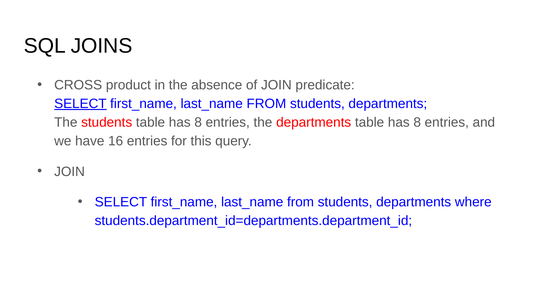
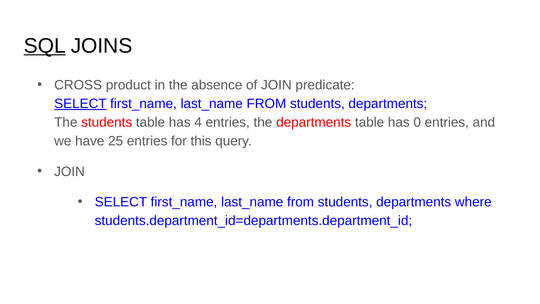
SQL underline: none -> present
students table has 8: 8 -> 4
departments table has 8: 8 -> 0
16: 16 -> 25
